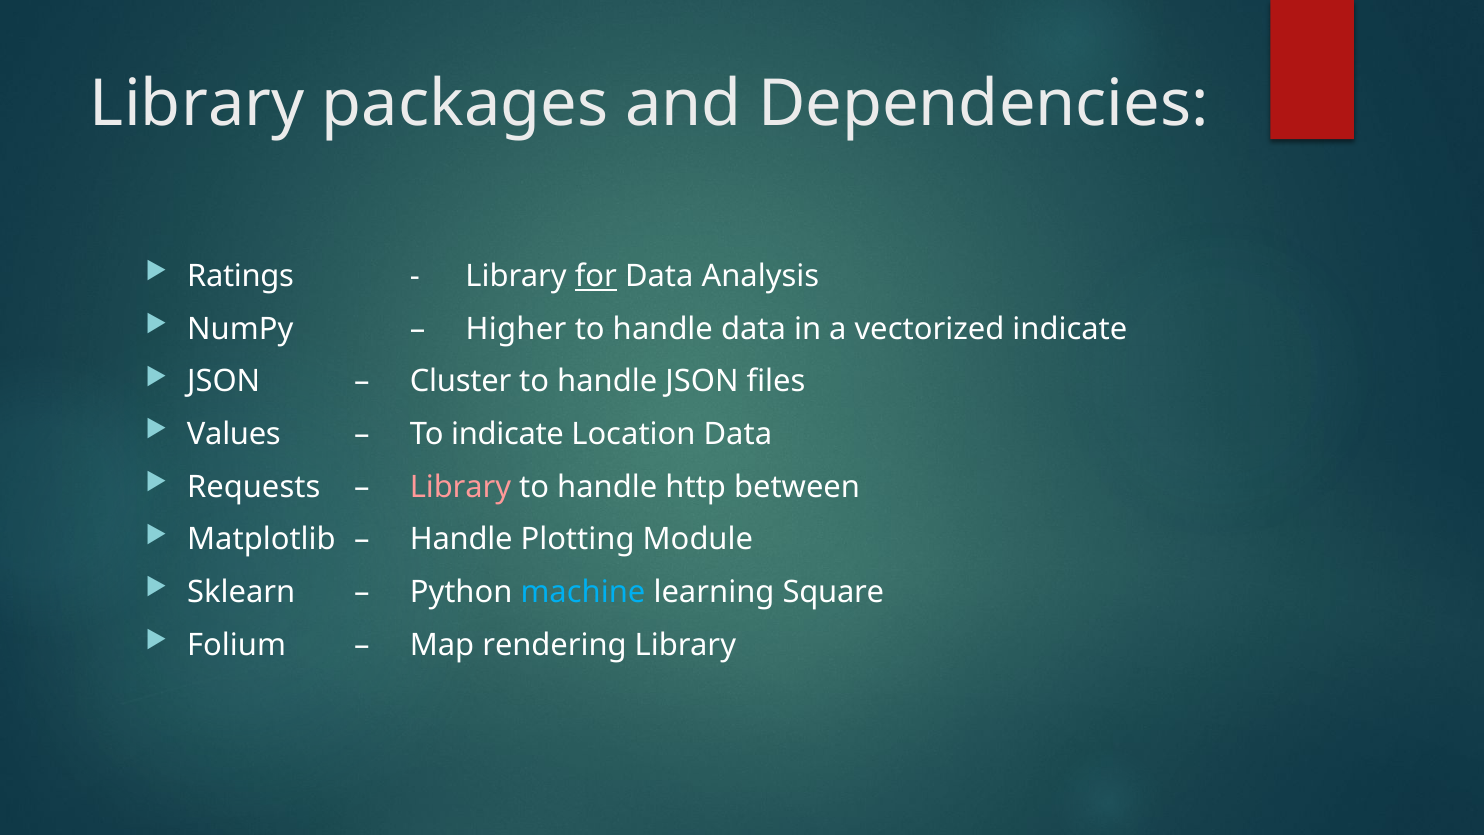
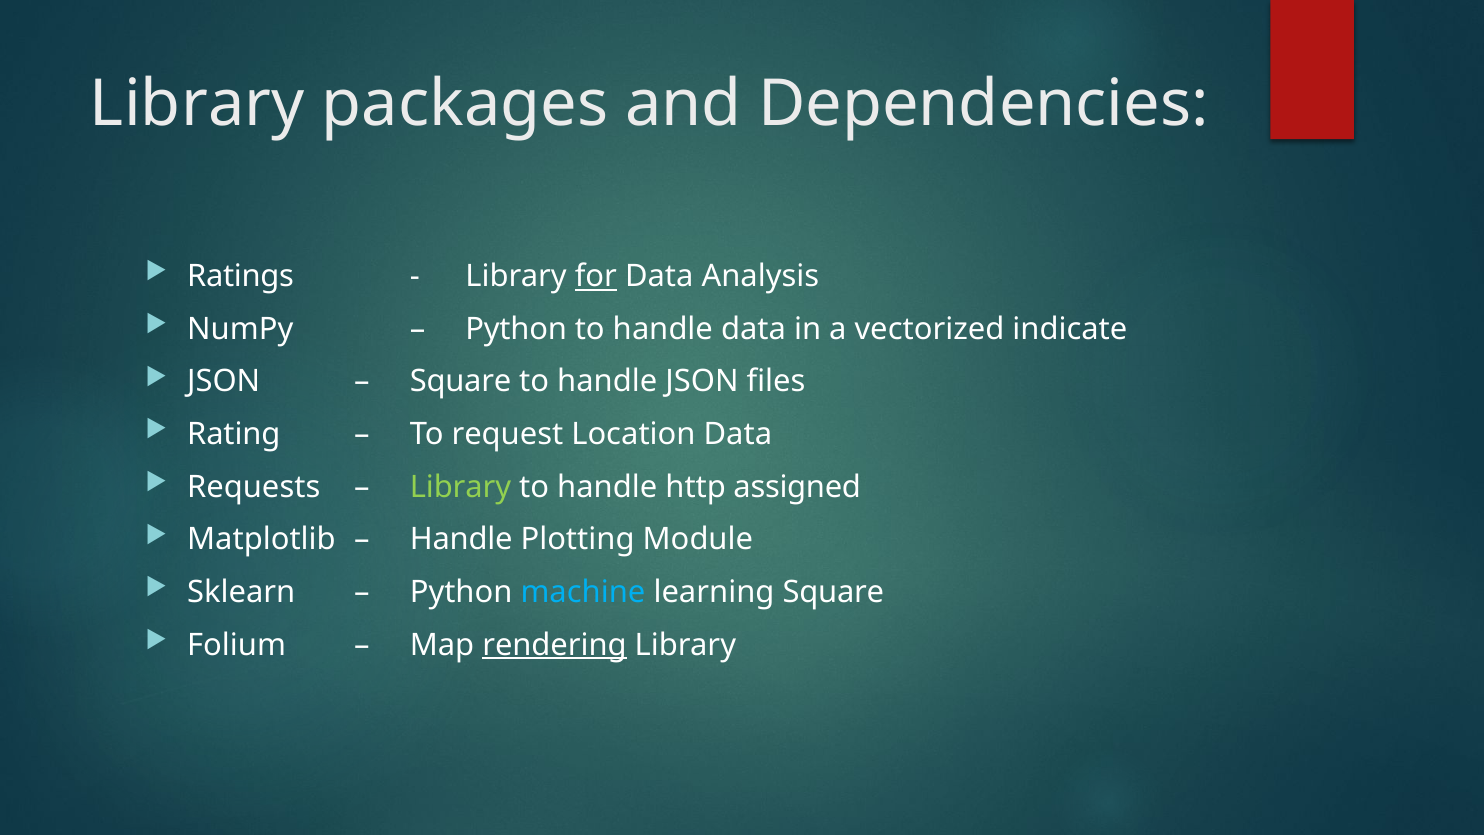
Higher at (516, 329): Higher -> Python
Cluster at (461, 381): Cluster -> Square
Values: Values -> Rating
To indicate: indicate -> request
Library at (460, 487) colour: pink -> light green
between: between -> assigned
rendering underline: none -> present
